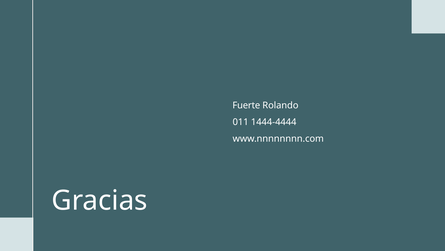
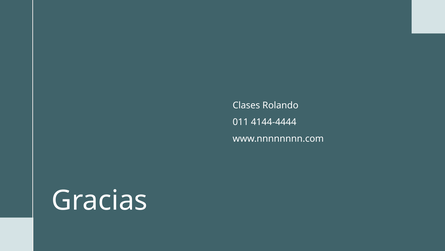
Fuerte: Fuerte -> Clases
1444-4444: 1444-4444 -> 4144-4444
